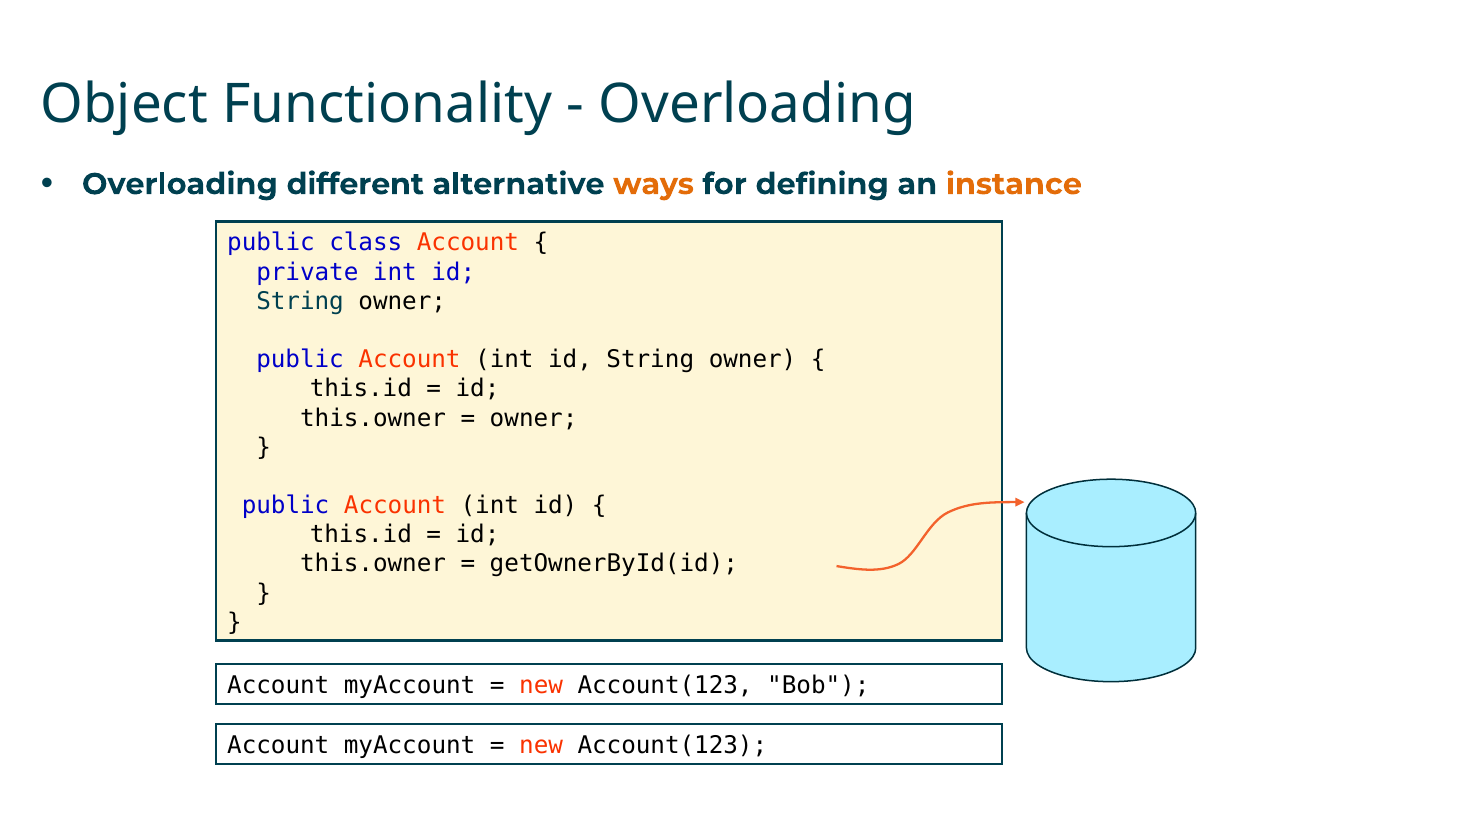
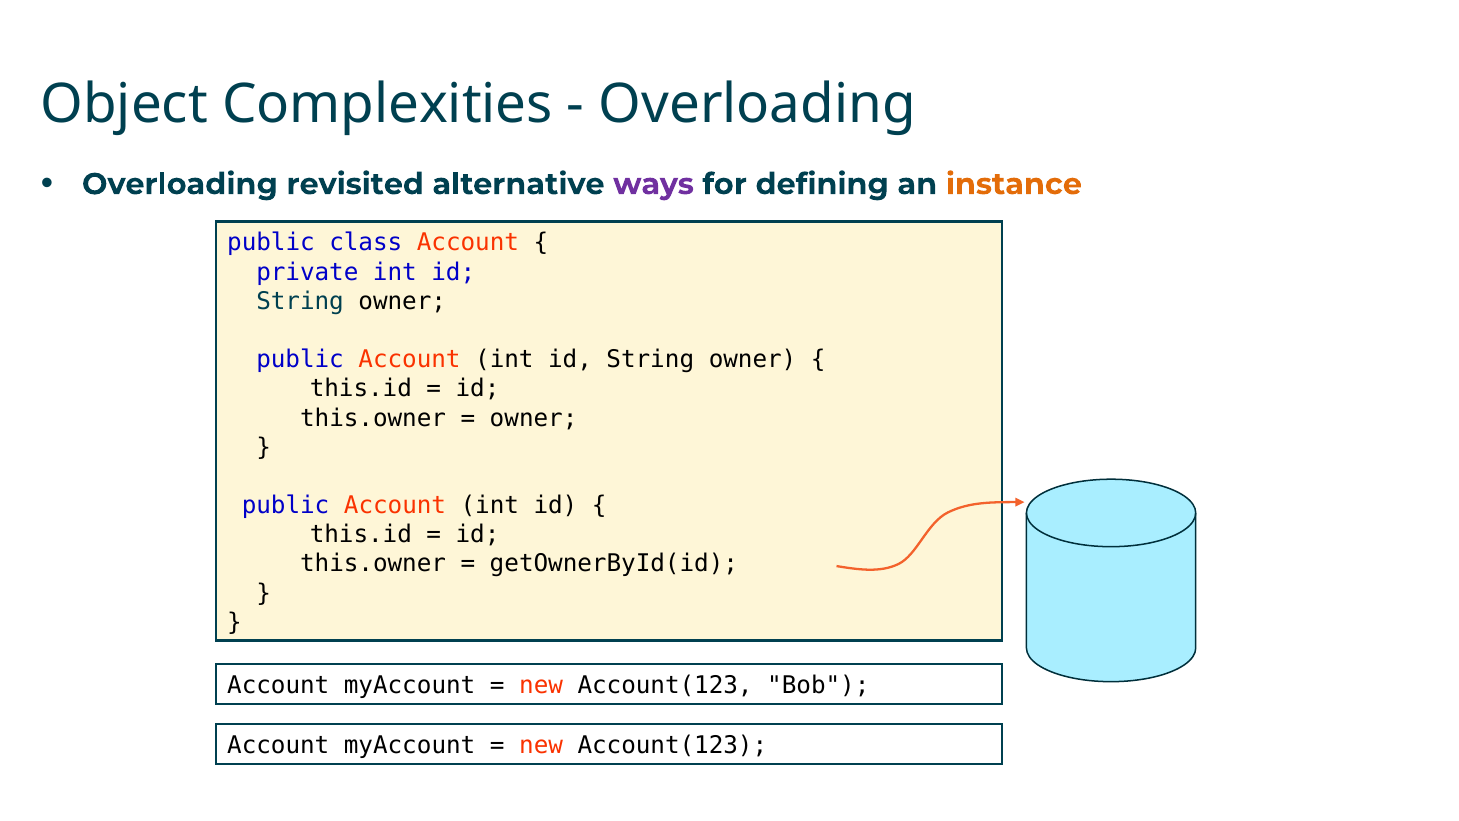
Functionality: Functionality -> Complexities
different: different -> revisited
ways colour: orange -> purple
